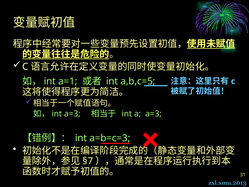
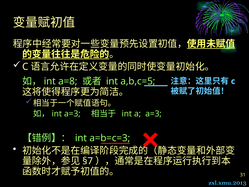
a=1: a=1 -> a=8
